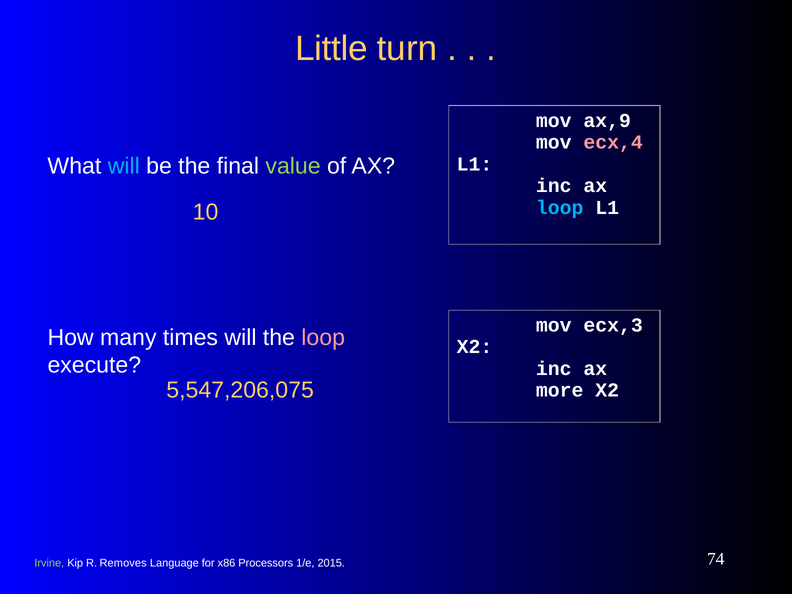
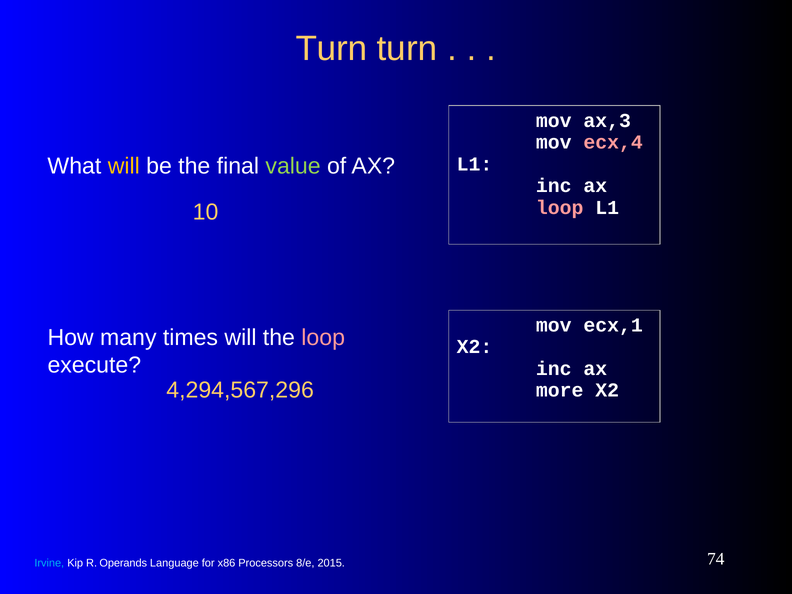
Little at (332, 49): Little -> Turn
ax,9: ax,9 -> ax,3
will at (124, 166) colour: light blue -> yellow
loop at (560, 208) colour: light blue -> pink
ecx,3: ecx,3 -> ecx,1
5,547,206,075: 5,547,206,075 -> 4,294,567,296
Irvine colour: light green -> light blue
Removes: Removes -> Operands
1/e: 1/e -> 8/e
